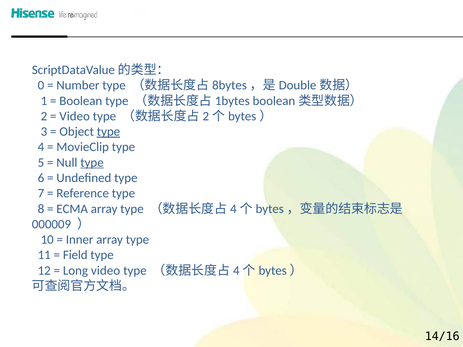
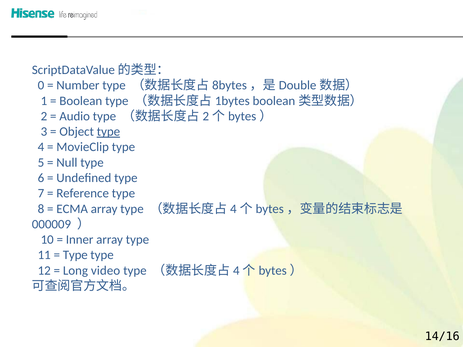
Video at (75, 116): Video -> Audio
type at (92, 163) underline: present -> none
Field at (75, 255): Field -> Type
